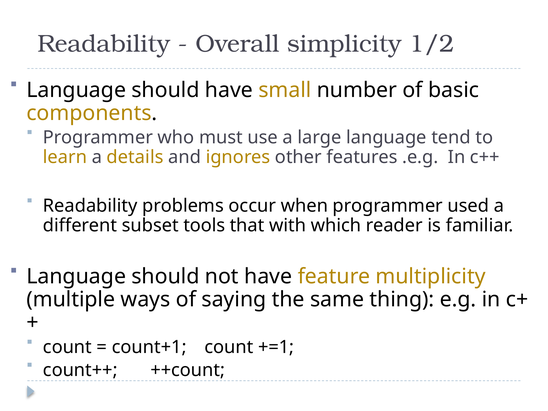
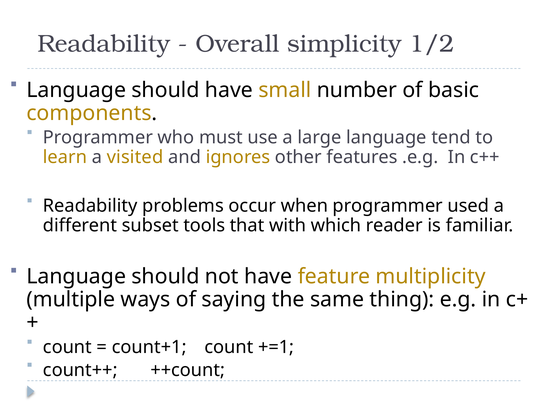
details: details -> visited
